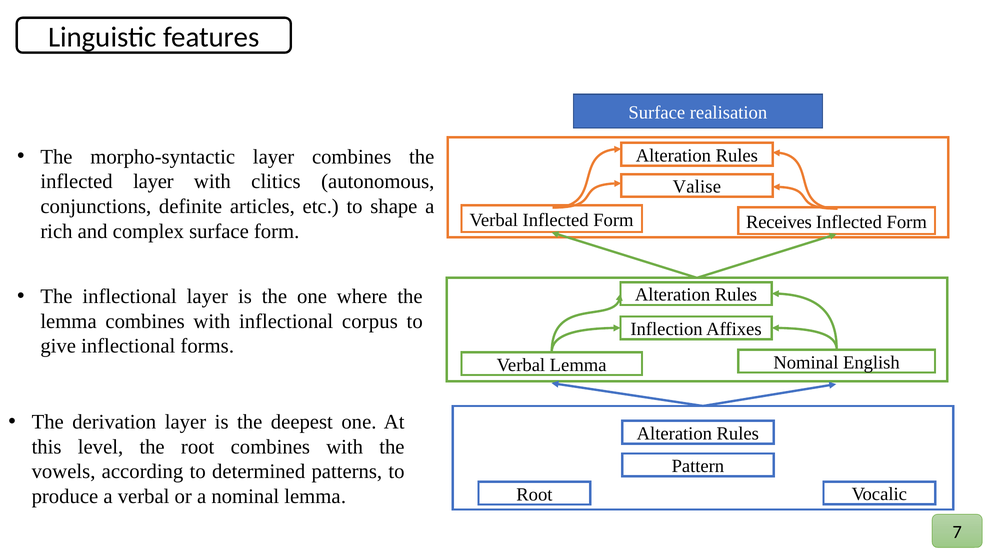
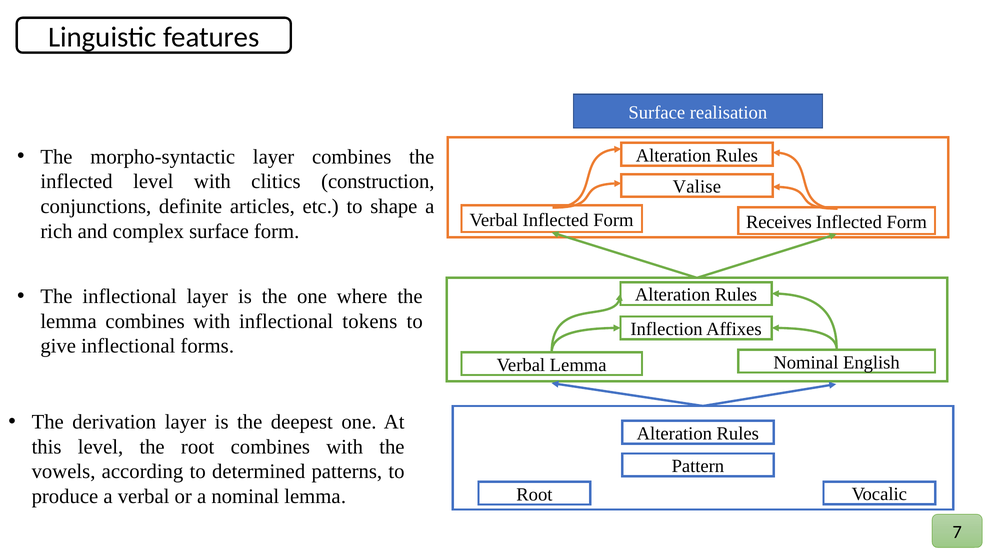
inflected layer: layer -> level
autonomous: autonomous -> construction
corpus: corpus -> tokens
